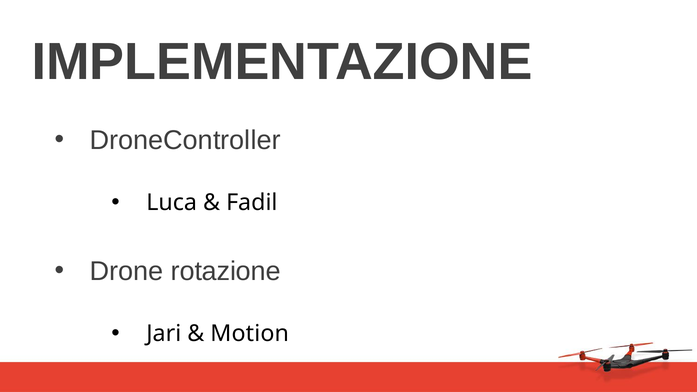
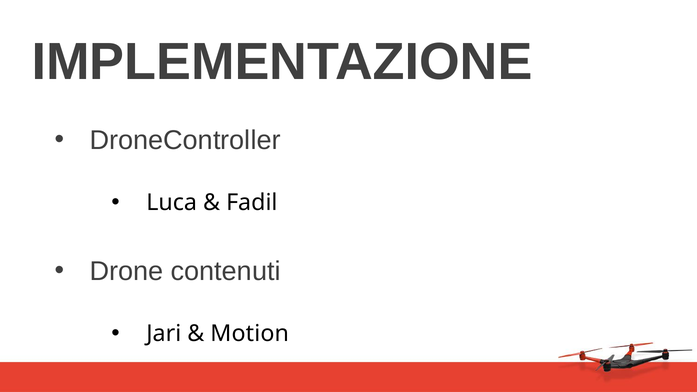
rotazione: rotazione -> contenuti
